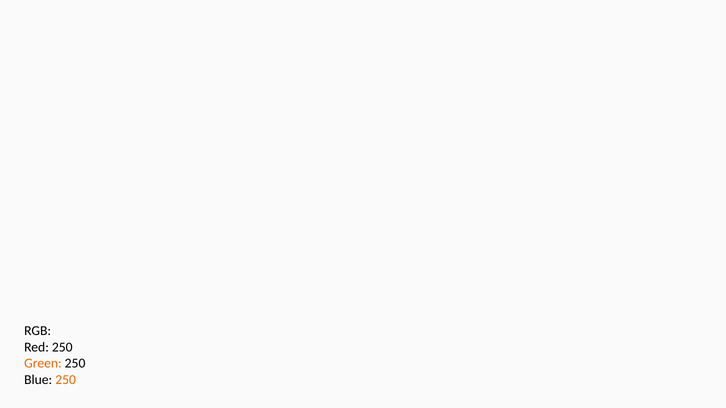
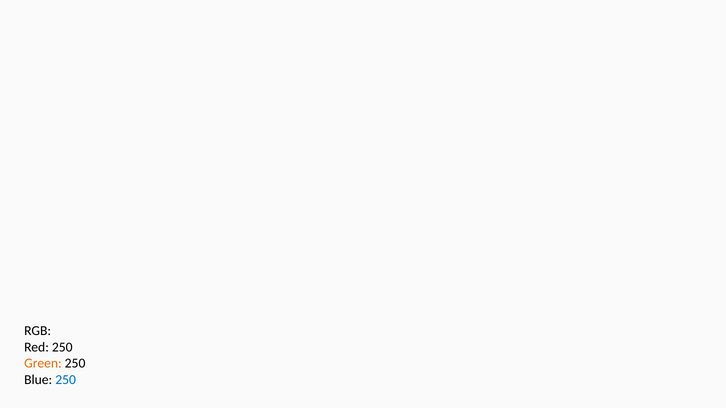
250 at (66, 380) colour: orange -> blue
